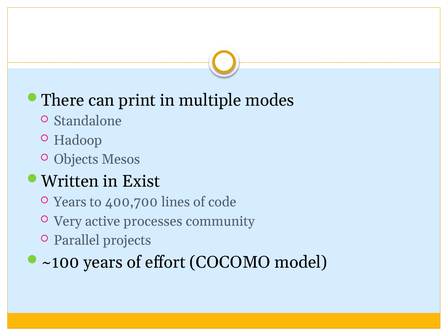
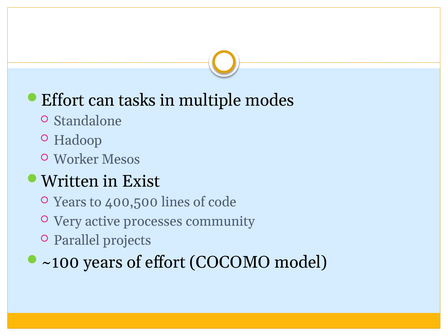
There at (63, 100): There -> Effort
print: print -> tasks
Objects: Objects -> Worker
400,700: 400,700 -> 400,500
